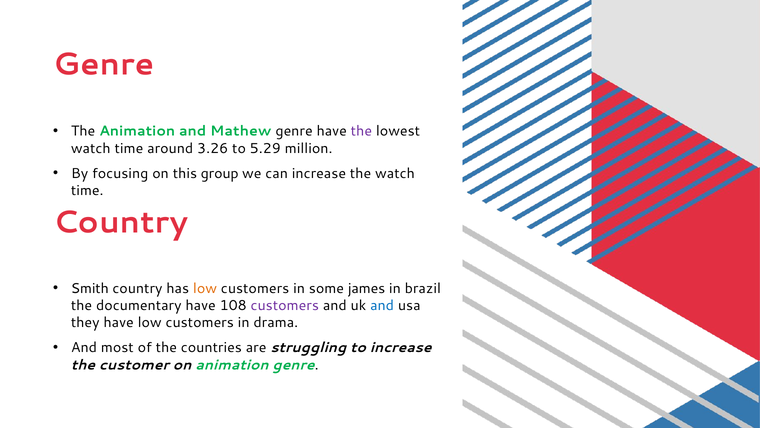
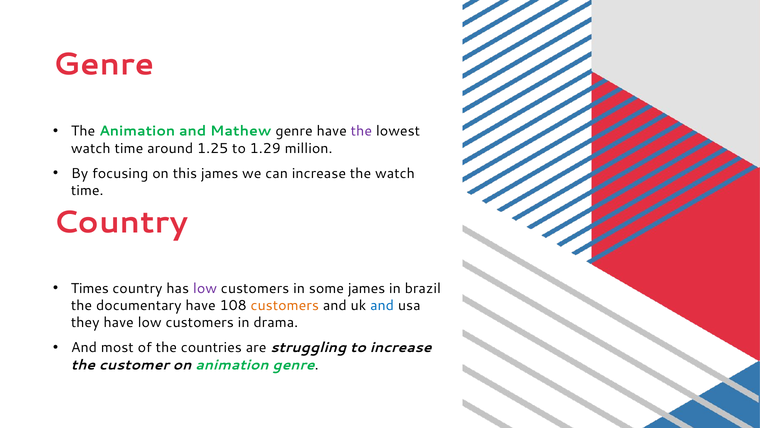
3.26: 3.26 -> 1.25
5.29: 5.29 -> 1.29
this group: group -> james
Smith: Smith -> Times
low at (205, 288) colour: orange -> purple
customers at (285, 305) colour: purple -> orange
